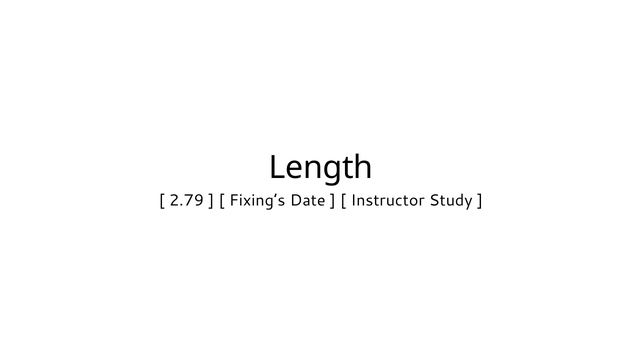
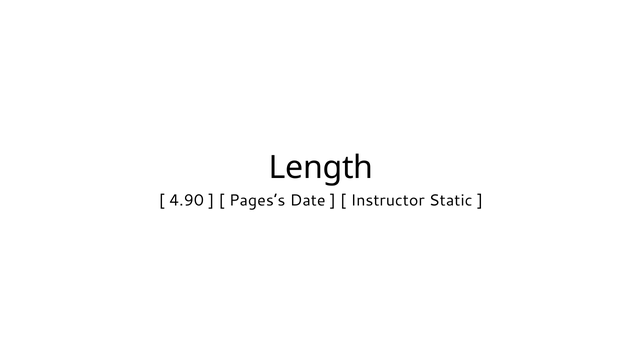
2.79: 2.79 -> 4.90
Fixing’s: Fixing’s -> Pages’s
Study: Study -> Static
